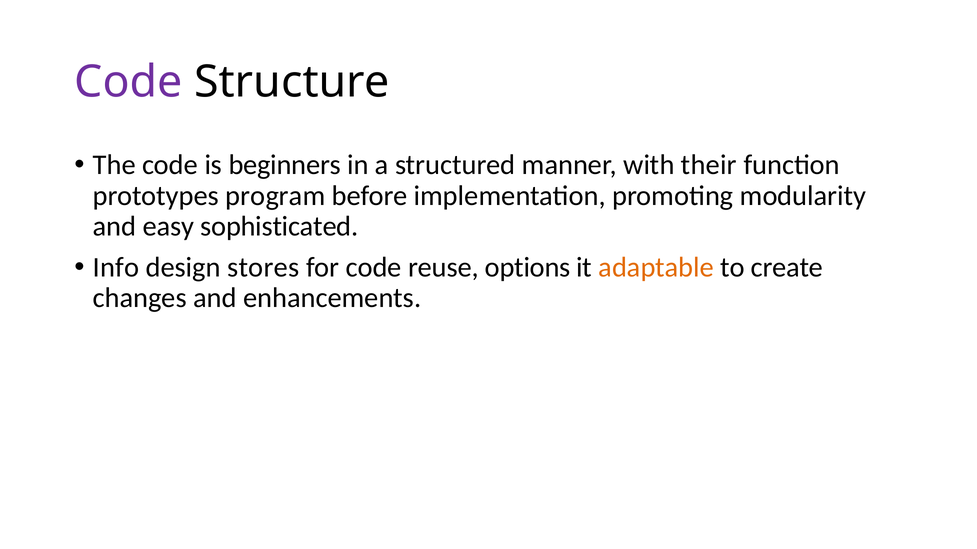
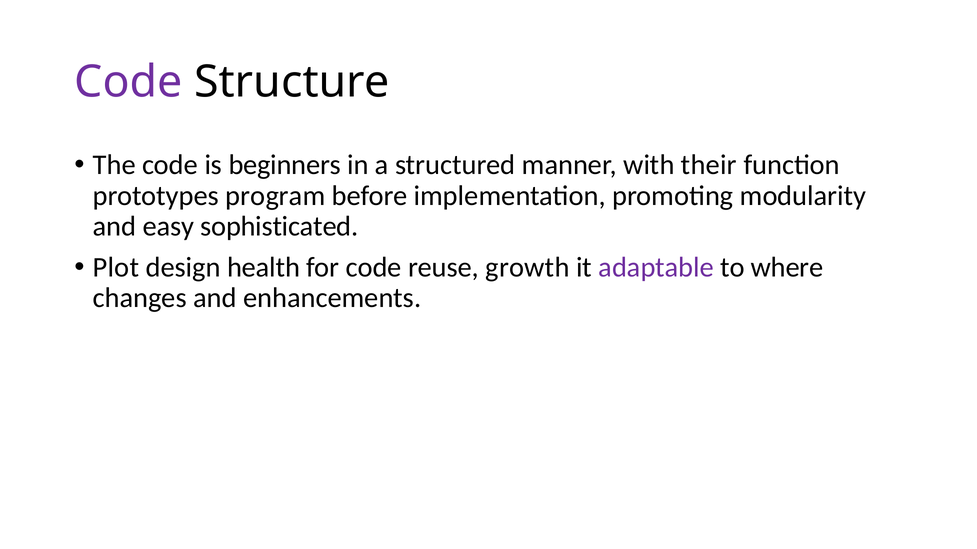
Info: Info -> Plot
stores: stores -> health
options: options -> growth
adaptable colour: orange -> purple
create: create -> where
